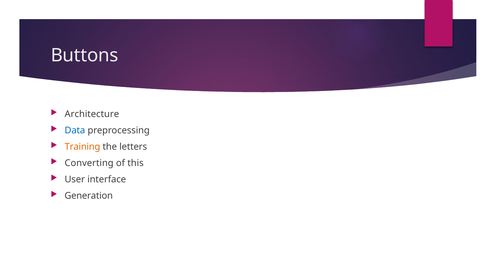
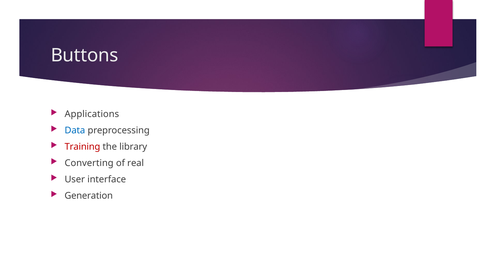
Architecture: Architecture -> Applications
Training colour: orange -> red
letters: letters -> library
this: this -> real
